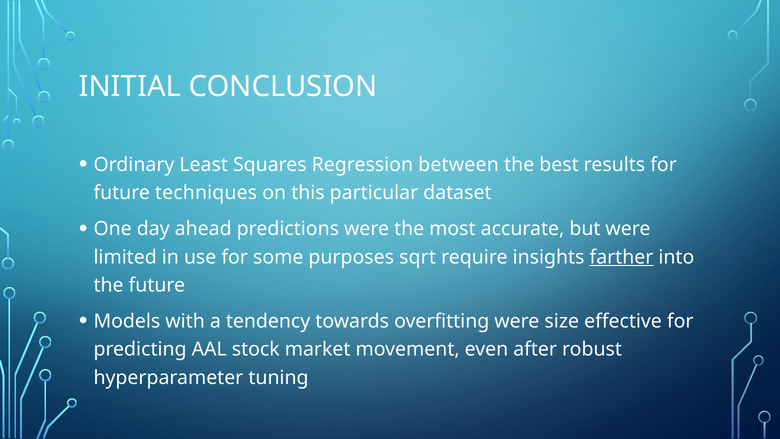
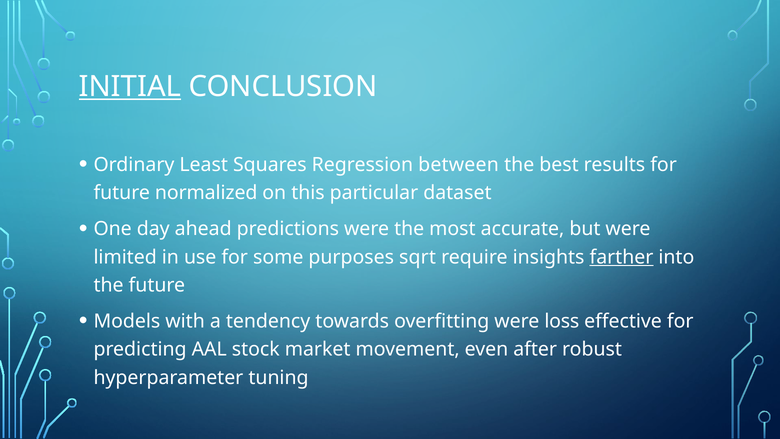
INITIAL underline: none -> present
techniques: techniques -> normalized
size: size -> loss
